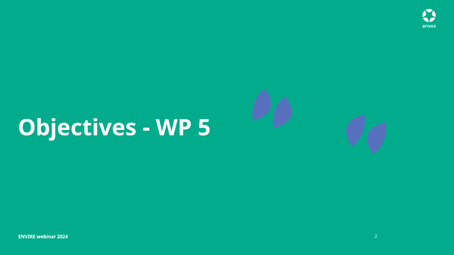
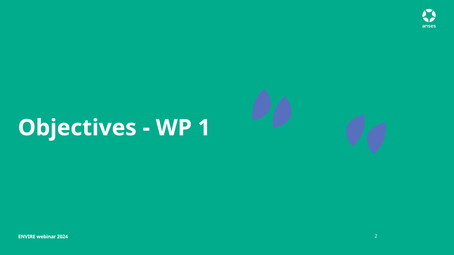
5: 5 -> 1
